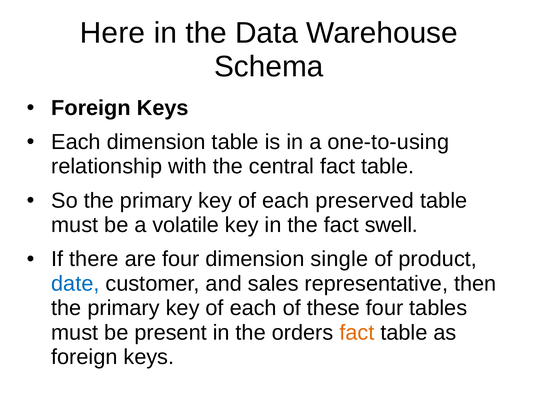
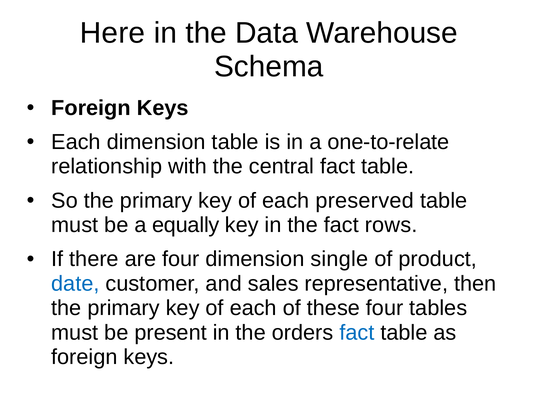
one-to-using: one-to-using -> one-to-relate
volatile: volatile -> equally
swell: swell -> rows
fact at (357, 333) colour: orange -> blue
